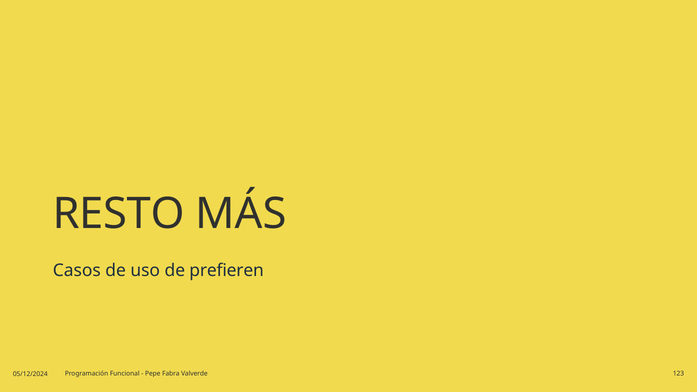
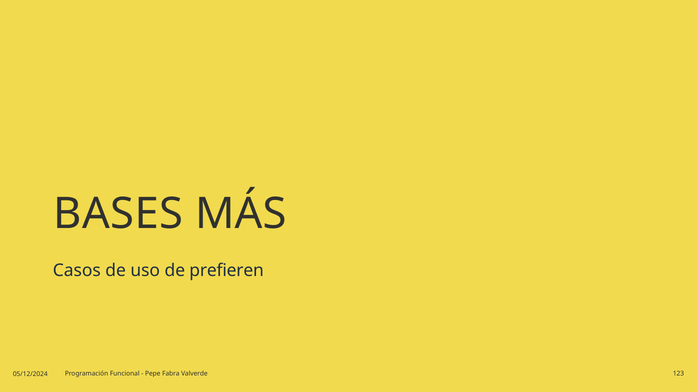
RESTO: RESTO -> BASES
